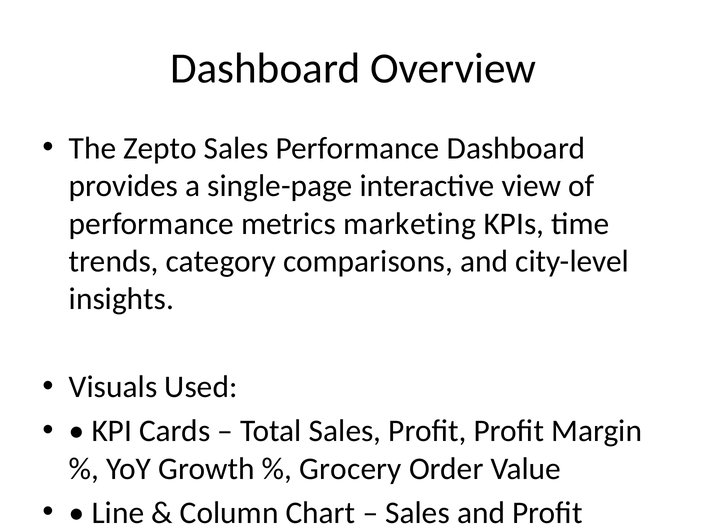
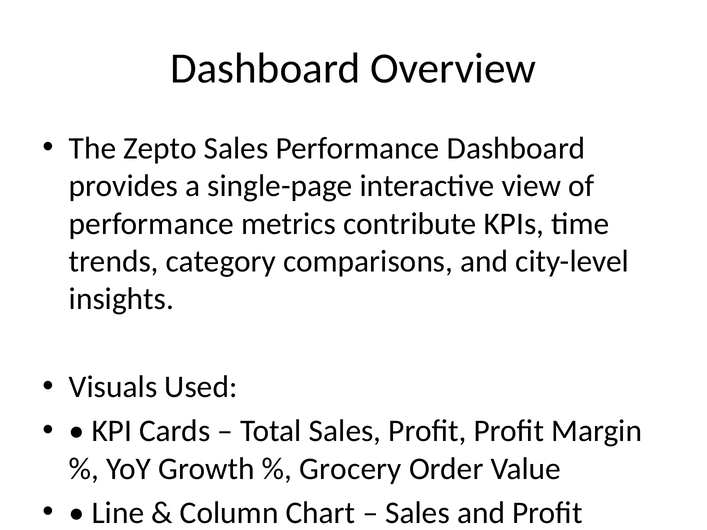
marketing: marketing -> contribute
